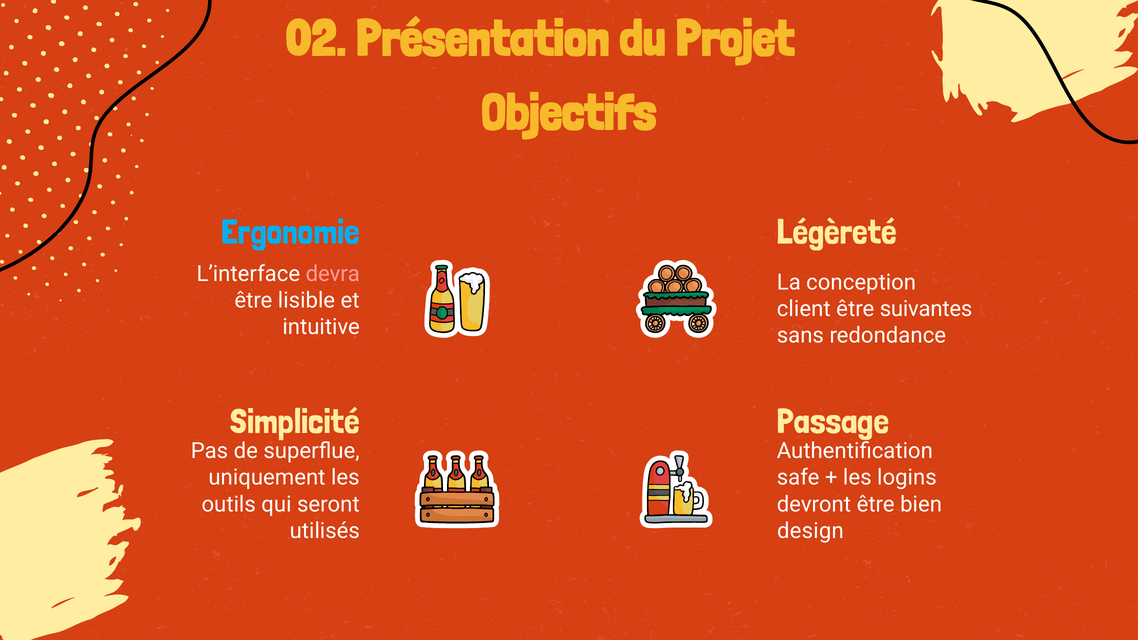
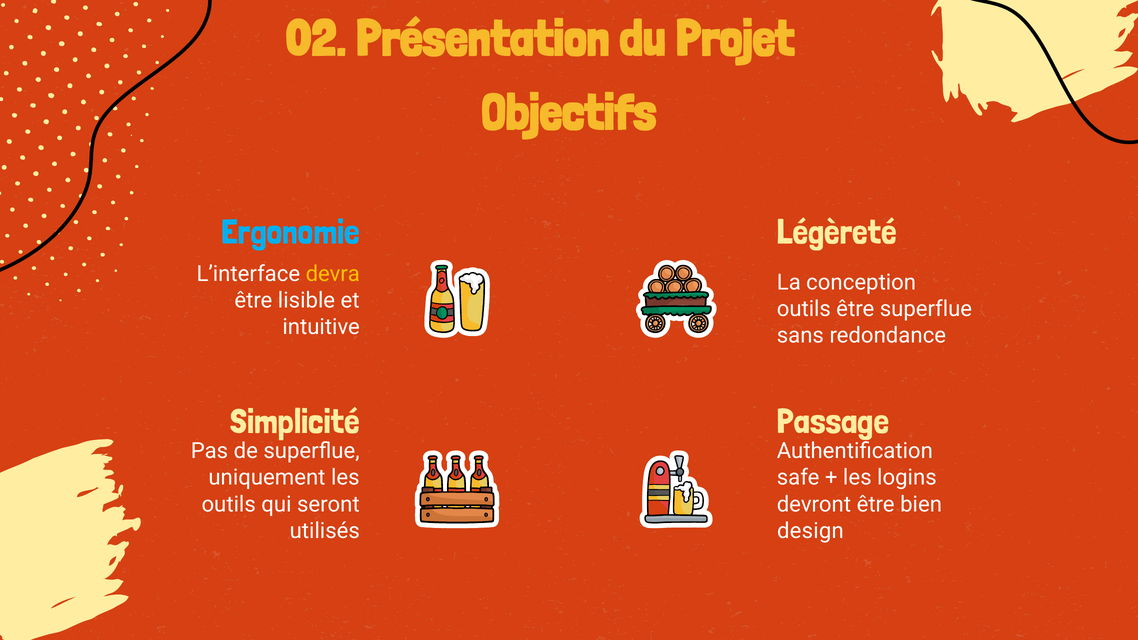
devra colour: pink -> yellow
client at (804, 309): client -> outils
être suivantes: suivantes -> superflue
